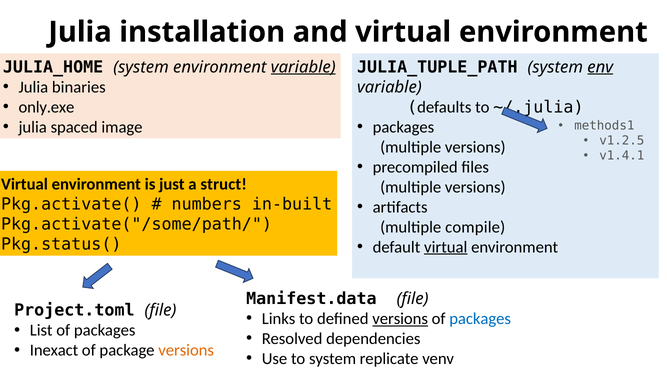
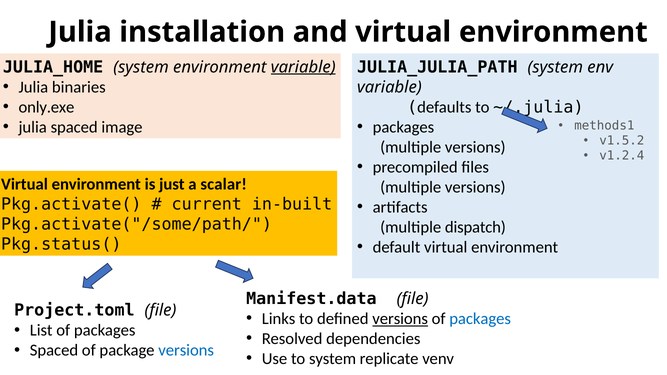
JULIA_TUPLE_PATH: JULIA_TUPLE_PATH -> JULIA_JULIA_PATH
env underline: present -> none
v1.2.5: v1.2.5 -> v1.5.2
v1.4.1: v1.4.1 -> v1.2.4
struct: struct -> scalar
numbers: numbers -> current
compile: compile -> dispatch
virtual at (446, 247) underline: present -> none
Inexact at (54, 351): Inexact -> Spaced
versions at (186, 351) colour: orange -> blue
